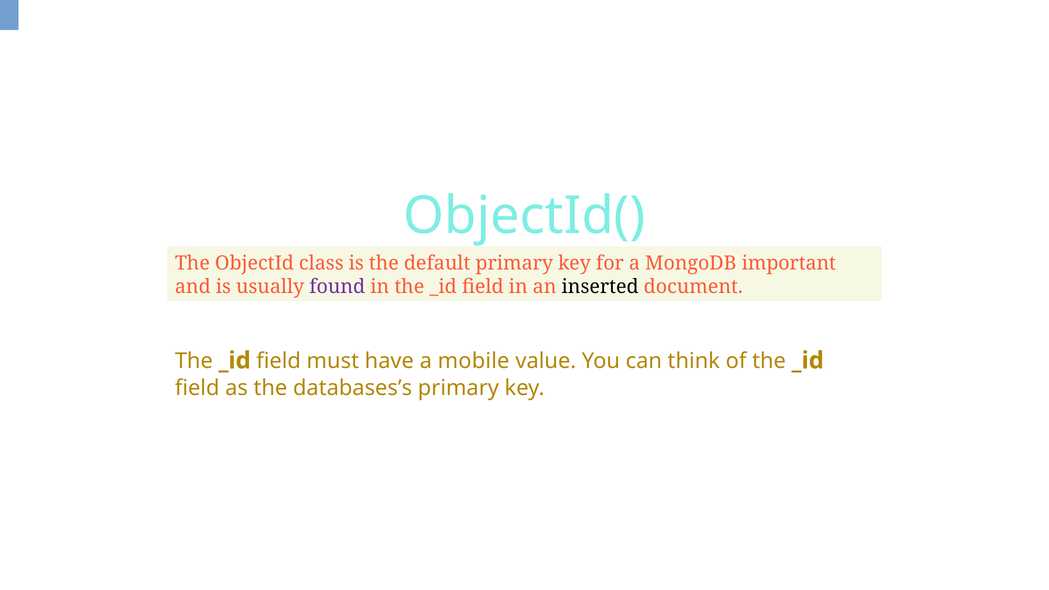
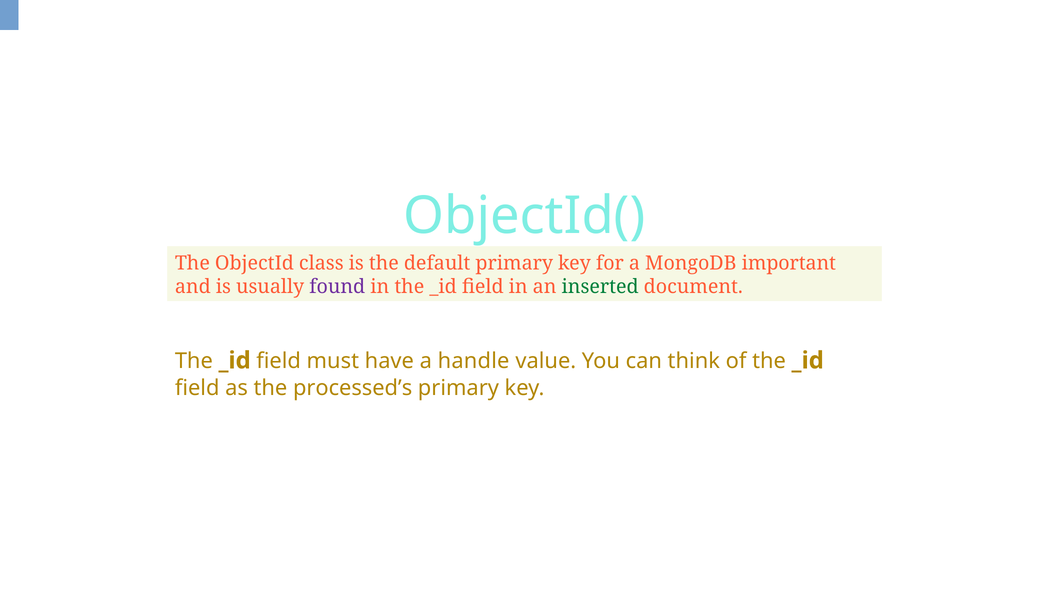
inserted colour: black -> green
mobile: mobile -> handle
databases’s: databases’s -> processed’s
